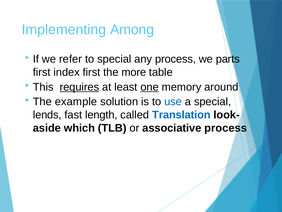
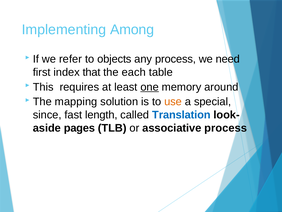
to special: special -> objects
parts: parts -> need
index first: first -> that
more: more -> each
requires underline: present -> none
example: example -> mapping
use colour: blue -> orange
lends: lends -> since
which: which -> pages
